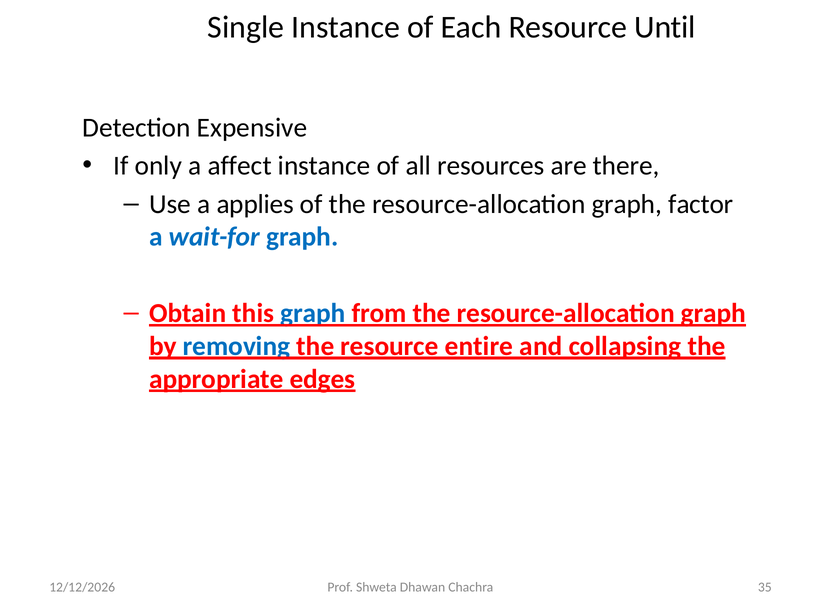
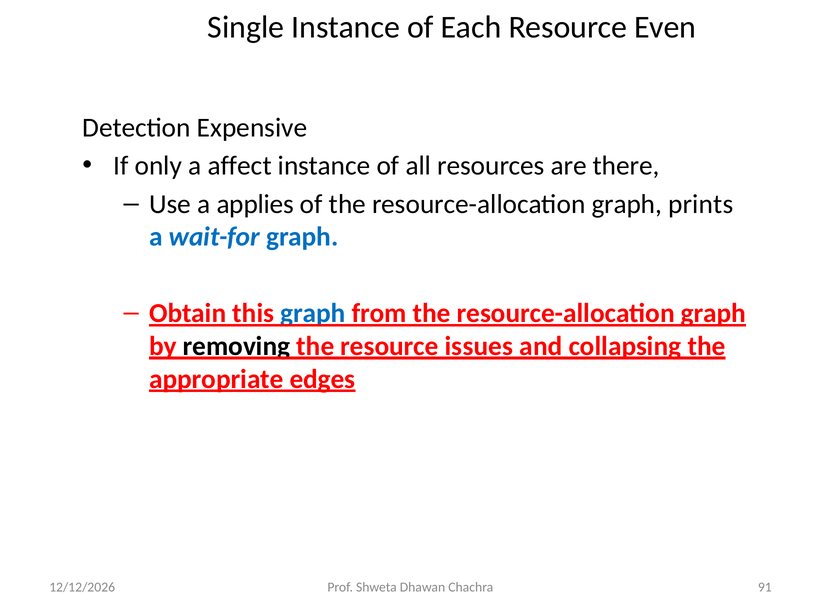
Until: Until -> Even
factor: factor -> prints
removing colour: blue -> black
entire: entire -> issues
35: 35 -> 91
